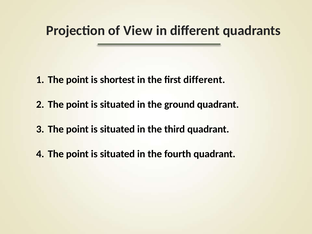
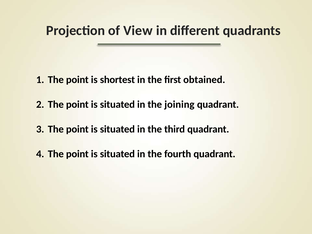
first different: different -> obtained
ground: ground -> joining
